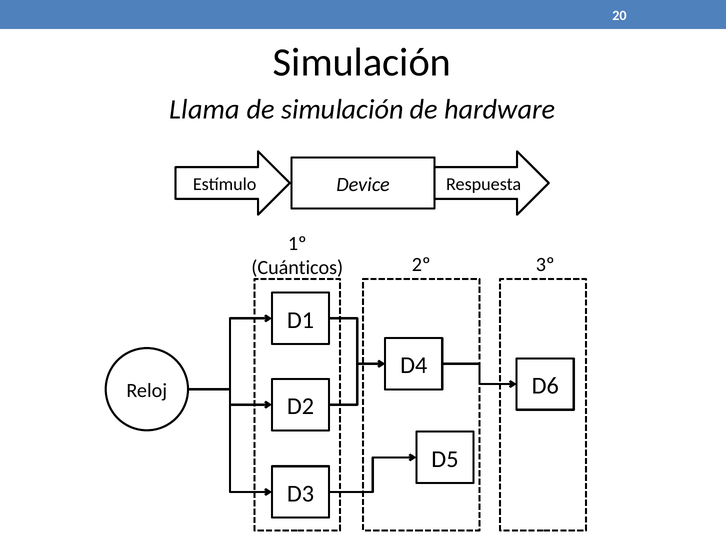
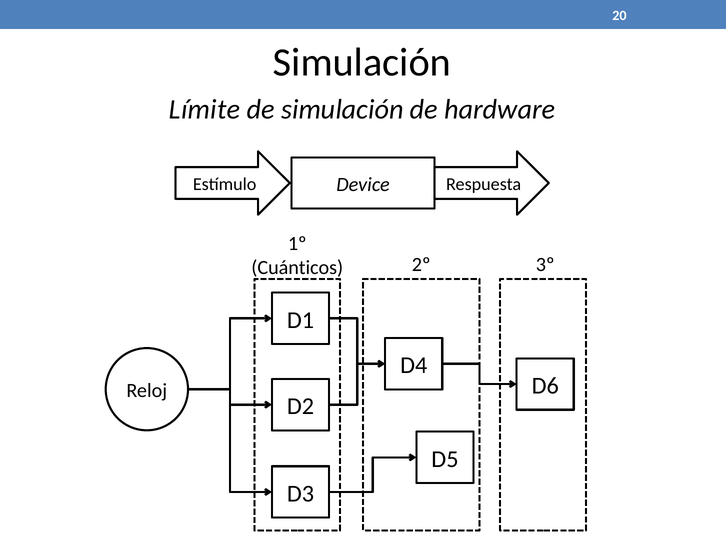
Llama: Llama -> Límite
